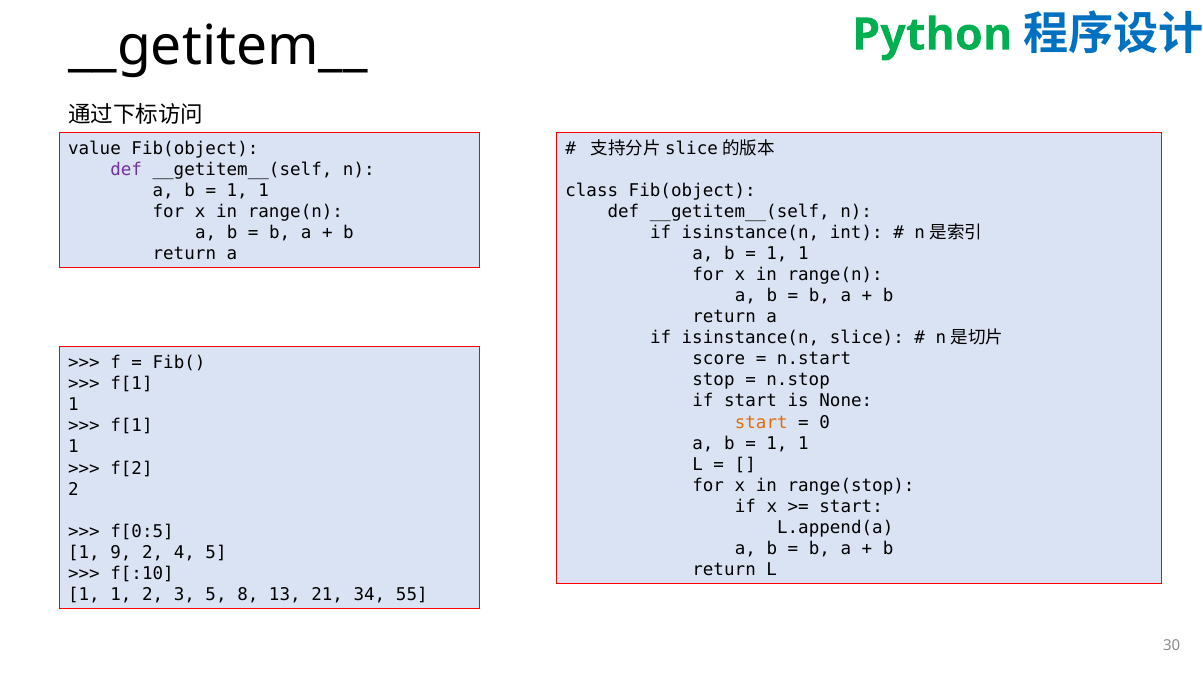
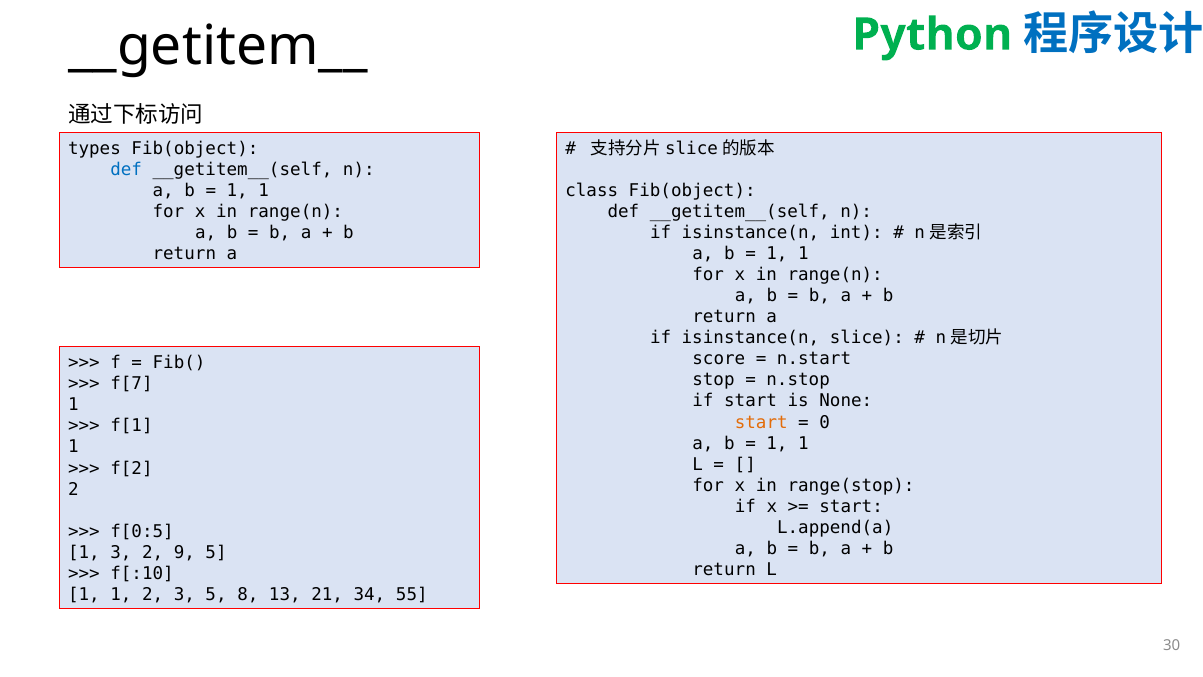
value: value -> types
def at (126, 169) colour: purple -> blue
f[1 at (131, 384): f[1 -> f[7
1 9: 9 -> 3
4: 4 -> 9
